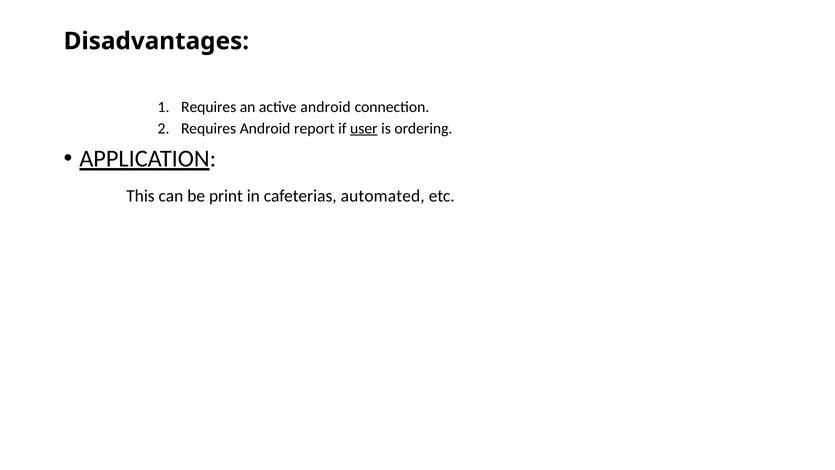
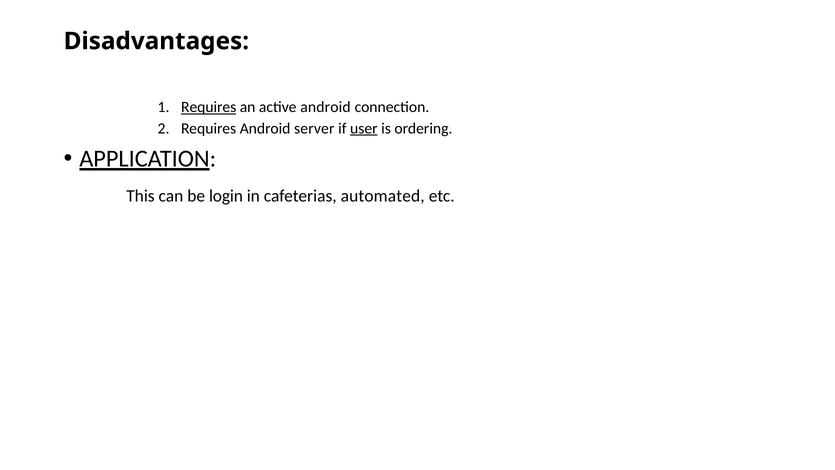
Requires at (209, 107) underline: none -> present
report: report -> server
print: print -> login
